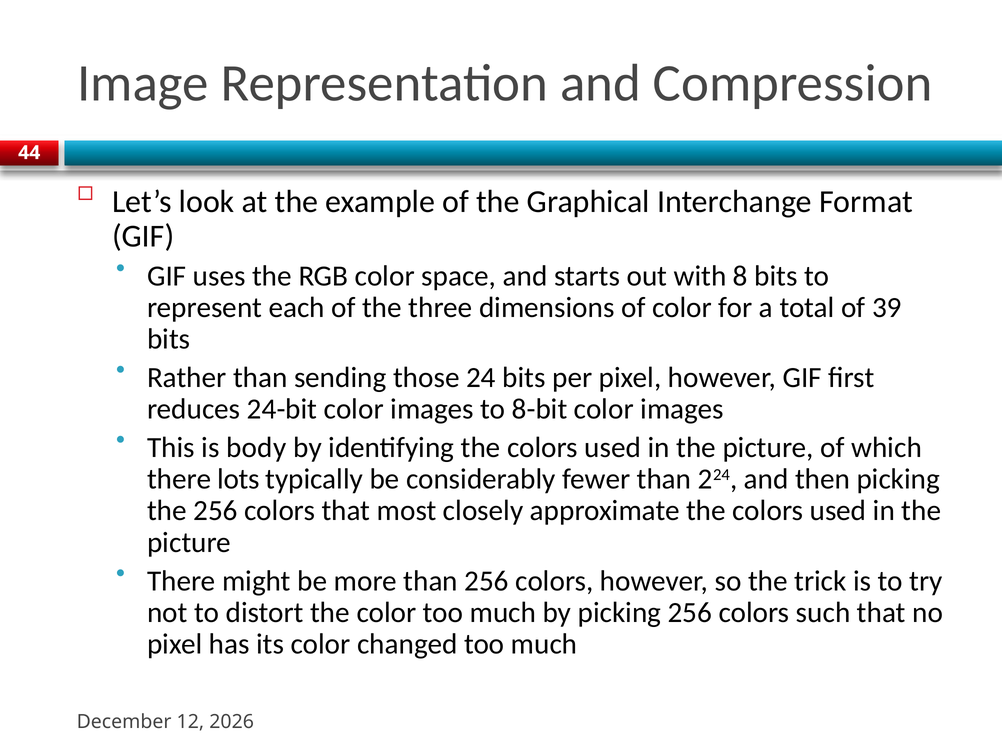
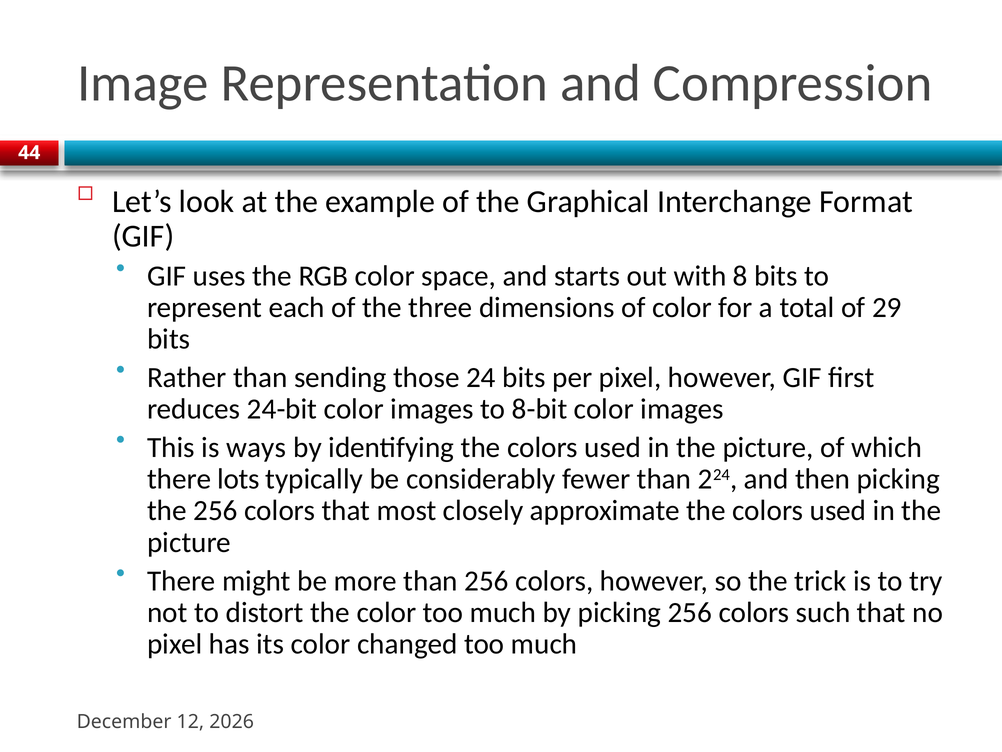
39: 39 -> 29
body: body -> ways
